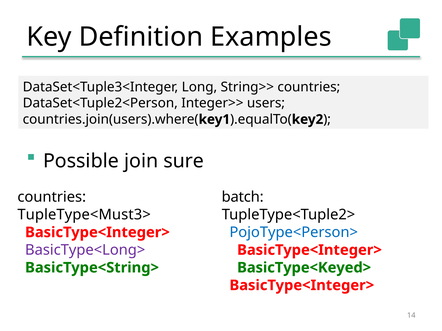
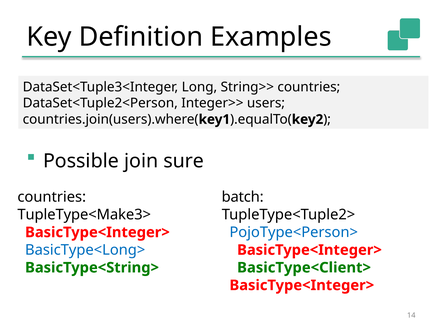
TupleType<Must3>: TupleType<Must3> -> TupleType<Make3>
BasicType<Long> colour: purple -> blue
BasicType<Keyed>: BasicType<Keyed> -> BasicType<Client>
